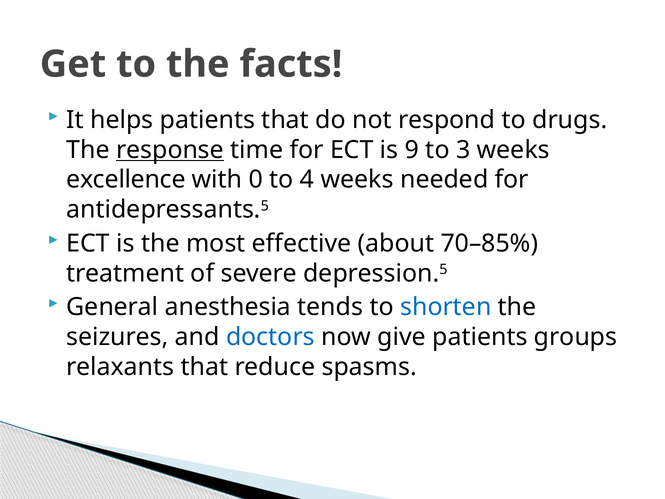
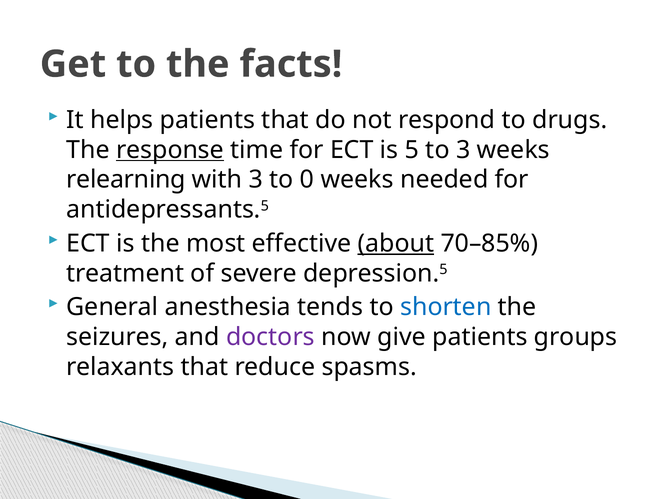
9: 9 -> 5
excellence: excellence -> relearning
with 0: 0 -> 3
4: 4 -> 0
about underline: none -> present
doctors colour: blue -> purple
